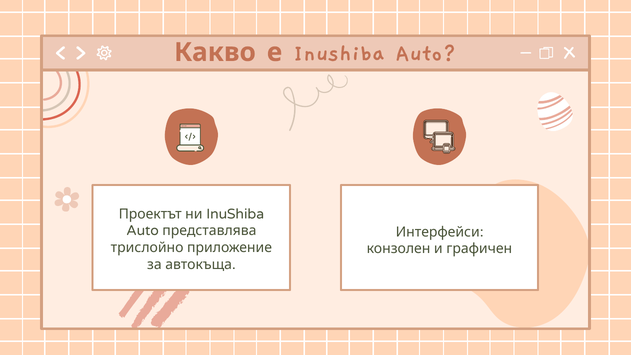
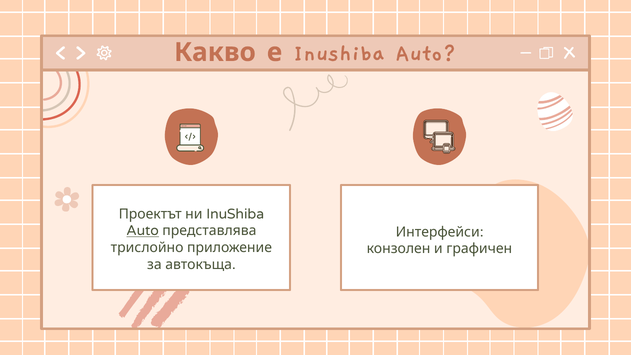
Auto at (143, 231) underline: none -> present
